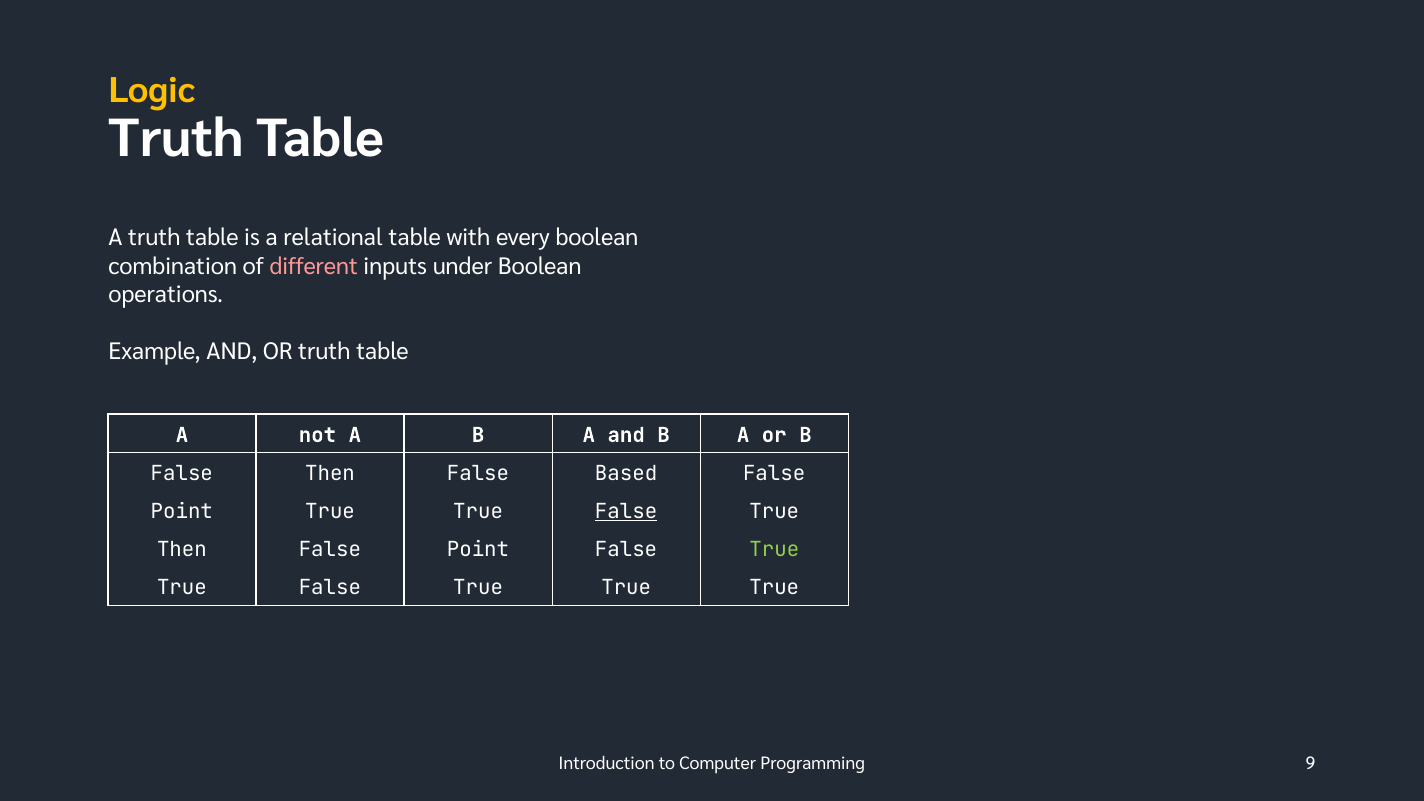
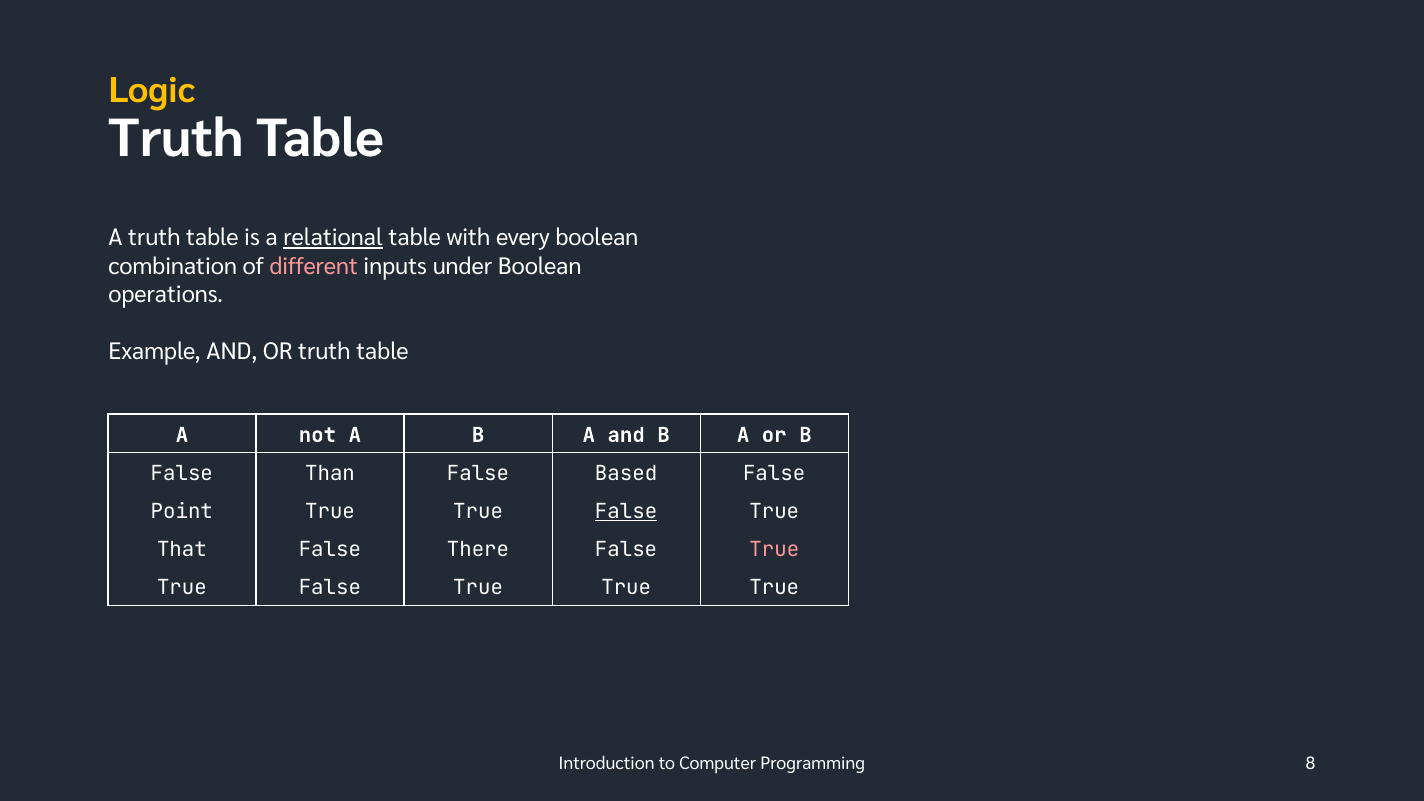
relational underline: none -> present
False Then: Then -> Than
Then at (182, 550): Then -> That
Point at (478, 550): Point -> There
True at (774, 550) colour: light green -> pink
9: 9 -> 8
